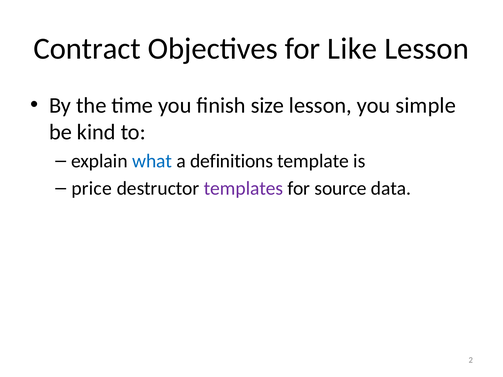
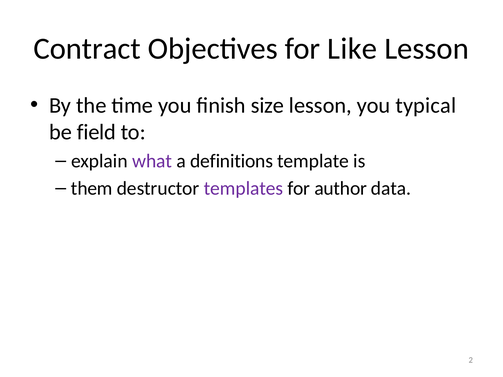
simple: simple -> typical
kind: kind -> field
what colour: blue -> purple
price: price -> them
source: source -> author
